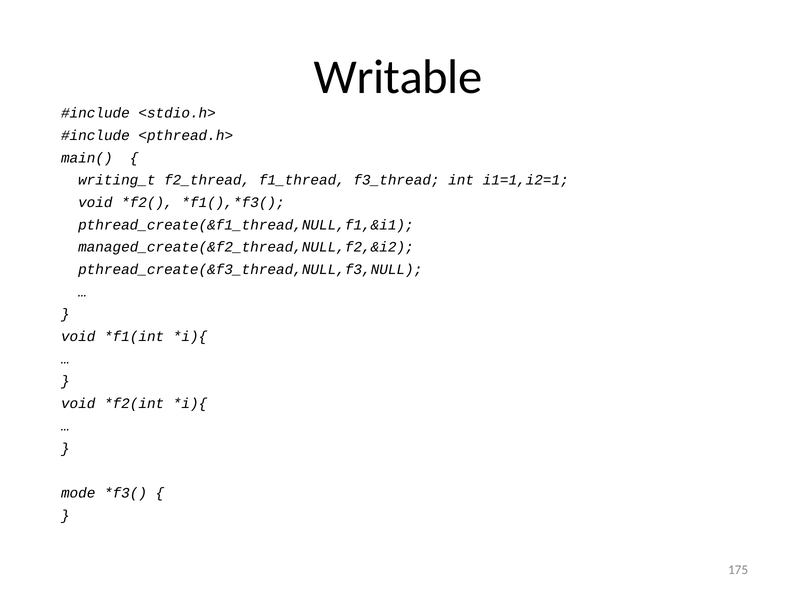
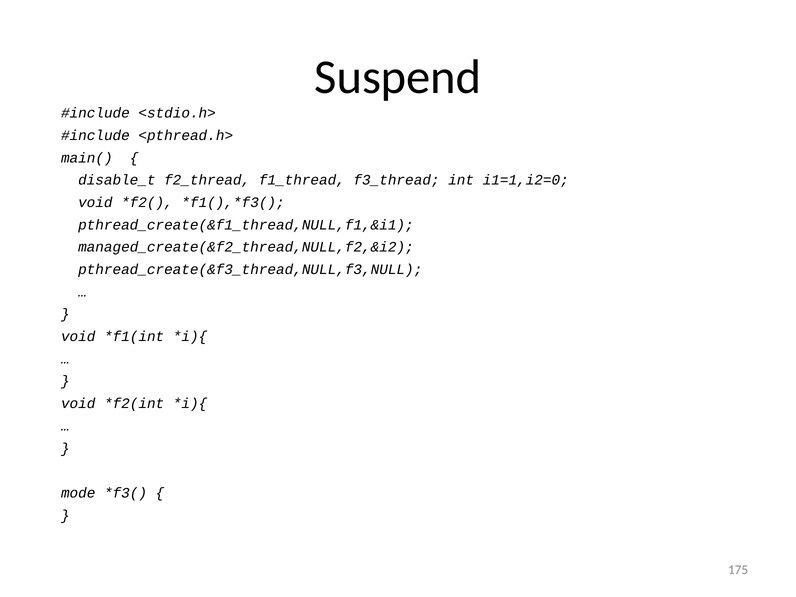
Writable: Writable -> Suspend
writing_t: writing_t -> disable_t
i1=1,i2=1: i1=1,i2=1 -> i1=1,i2=0
